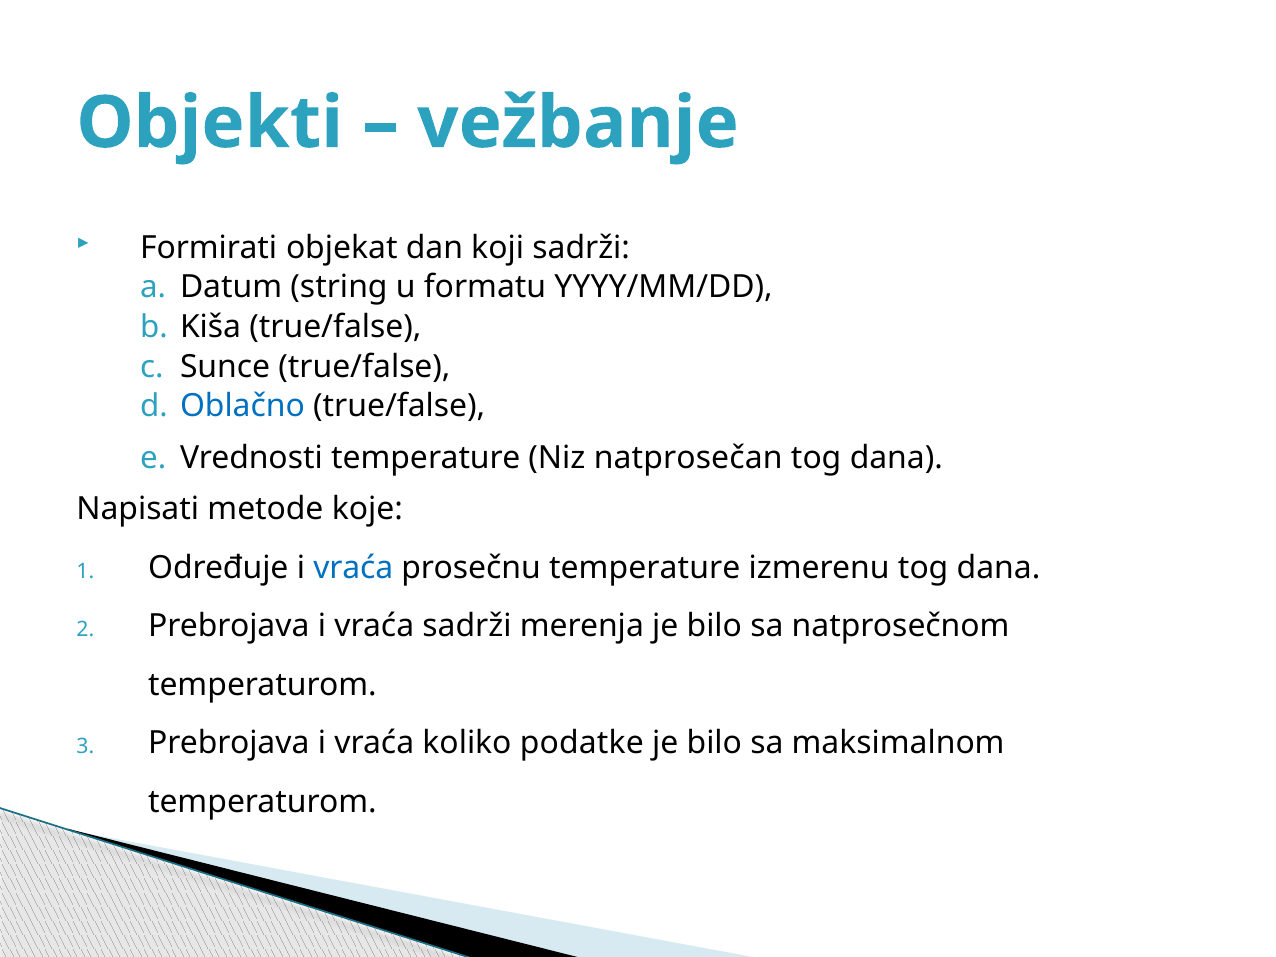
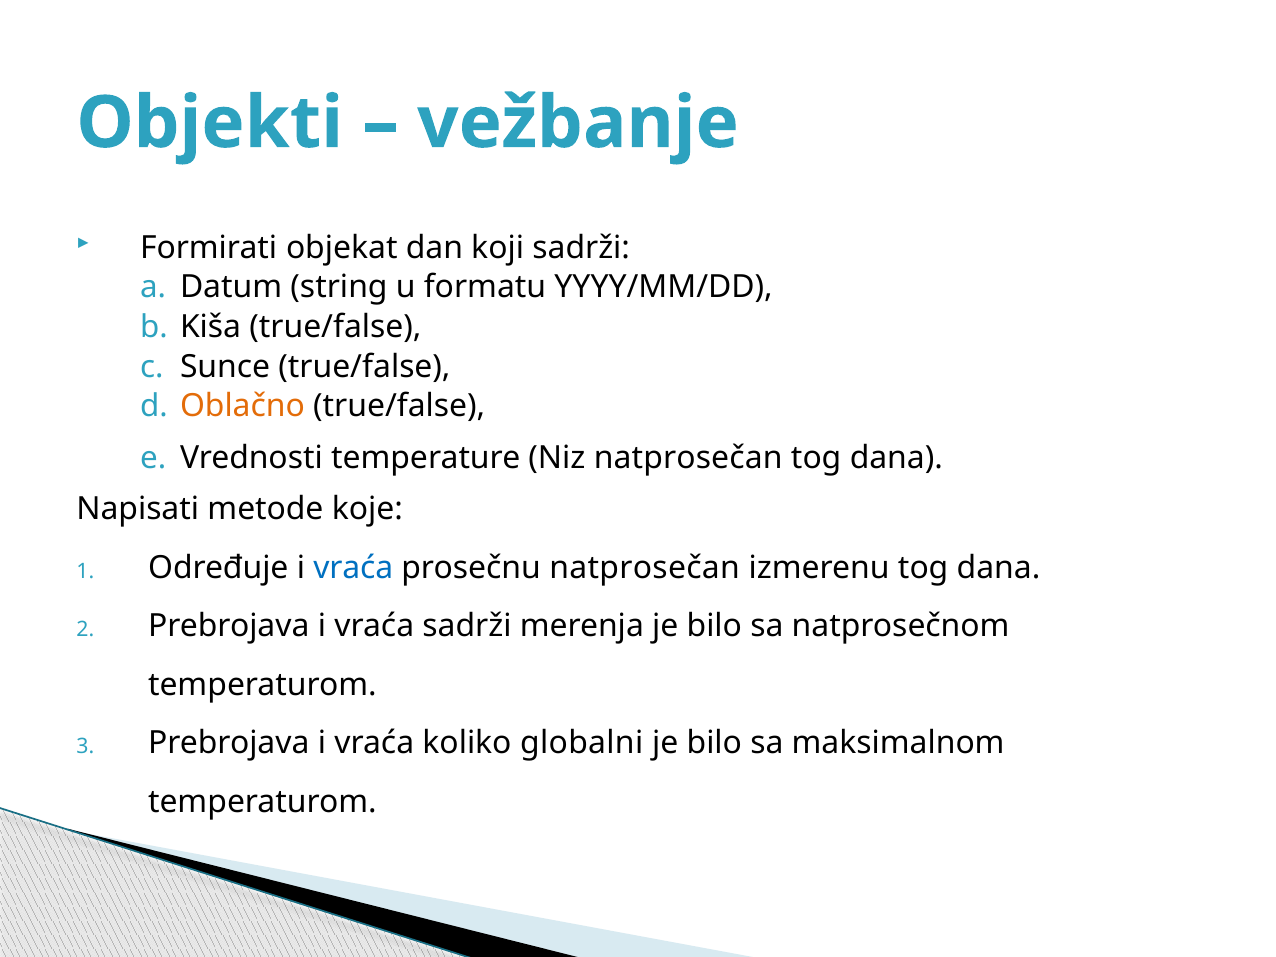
Oblačno colour: blue -> orange
prosečnu temperature: temperature -> natprosečan
podatke: podatke -> globalni
